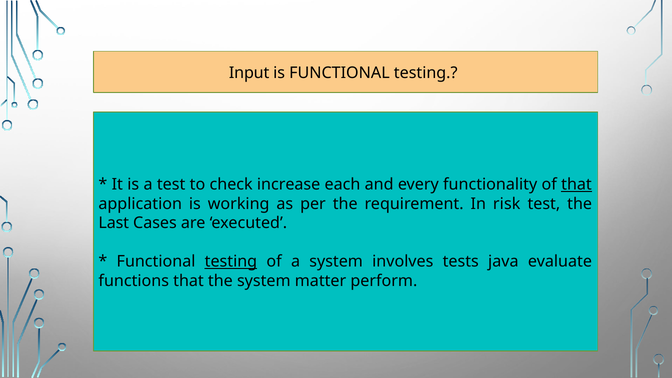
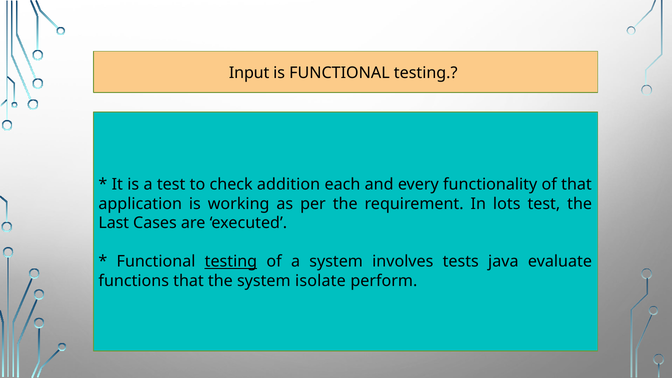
increase: increase -> addition
that at (577, 184) underline: present -> none
risk: risk -> lots
matter: matter -> isolate
